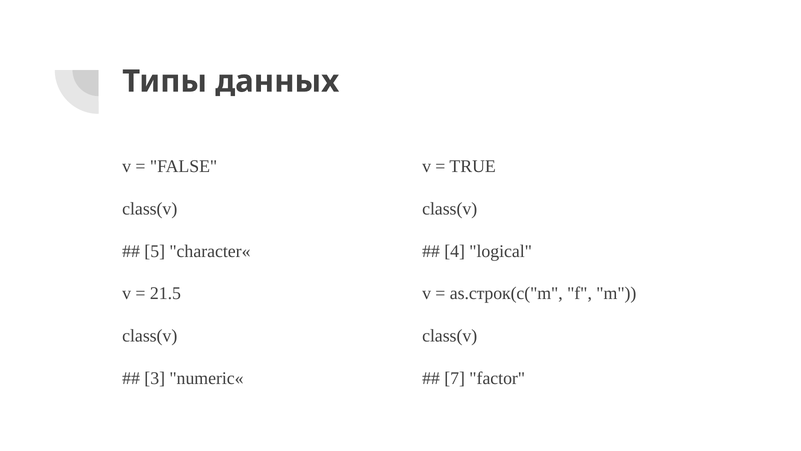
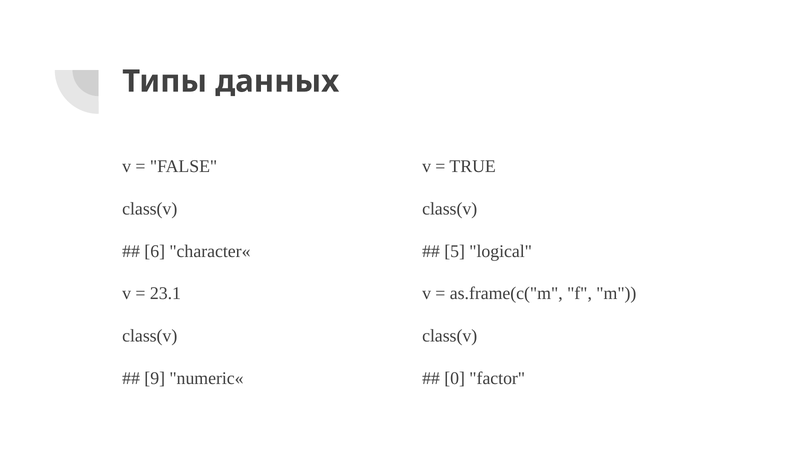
5: 5 -> 6
4: 4 -> 5
21.5: 21.5 -> 23.1
as.строк(c("m: as.строк(c("m -> as.frame(c("m
3: 3 -> 9
7: 7 -> 0
